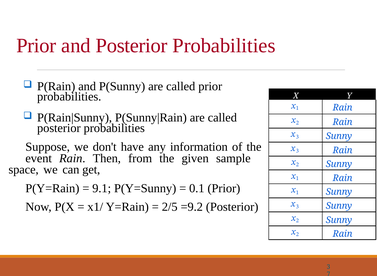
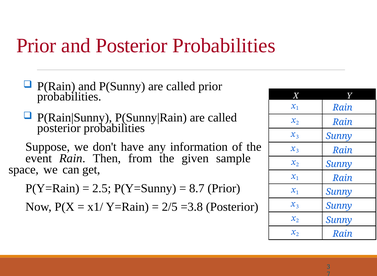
9.1: 9.1 -> 2.5
0.1: 0.1 -> 8.7
=9.2: =9.2 -> =3.8
